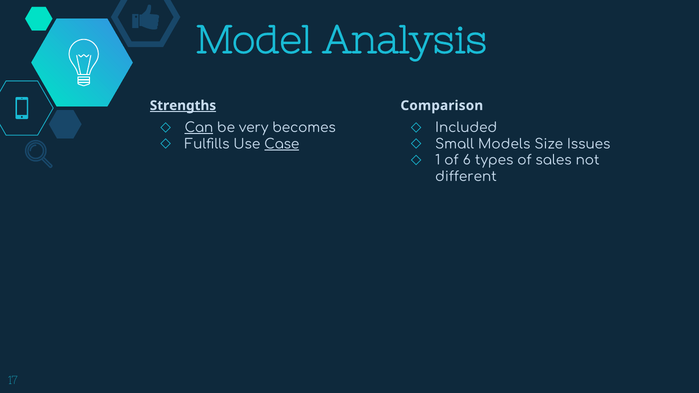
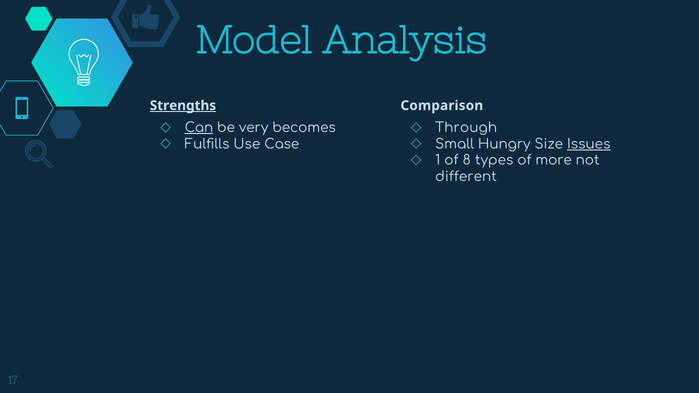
Included: Included -> Through
Case underline: present -> none
Models: Models -> Hungry
Issues underline: none -> present
6: 6 -> 8
sales: sales -> more
